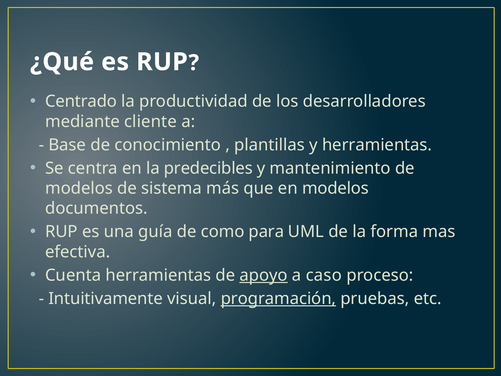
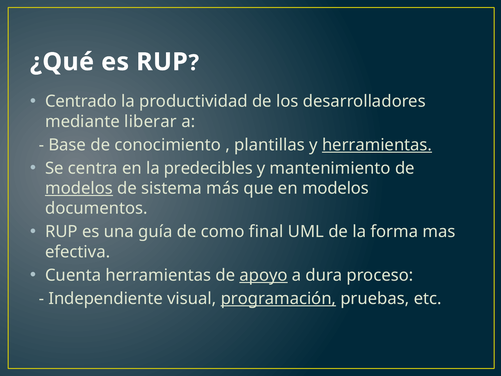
cliente: cliente -> liberar
herramientas at (377, 145) underline: none -> present
modelos at (79, 188) underline: none -> present
para: para -> final
caso: caso -> dura
Intuitivamente: Intuitivamente -> Independiente
